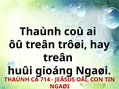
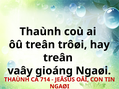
huûi: huûi -> vaây
